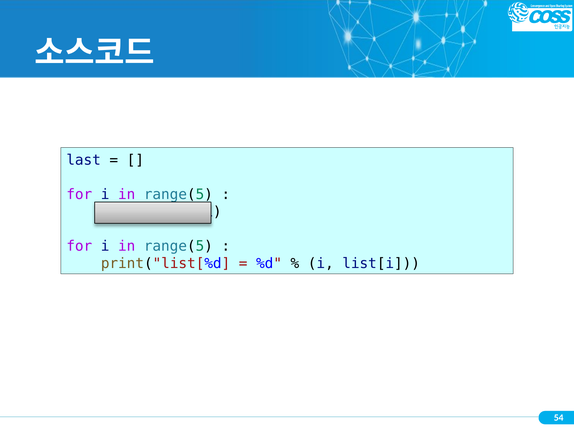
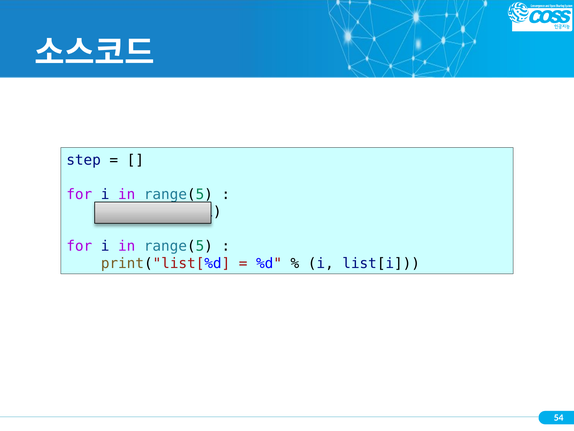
last: last -> step
